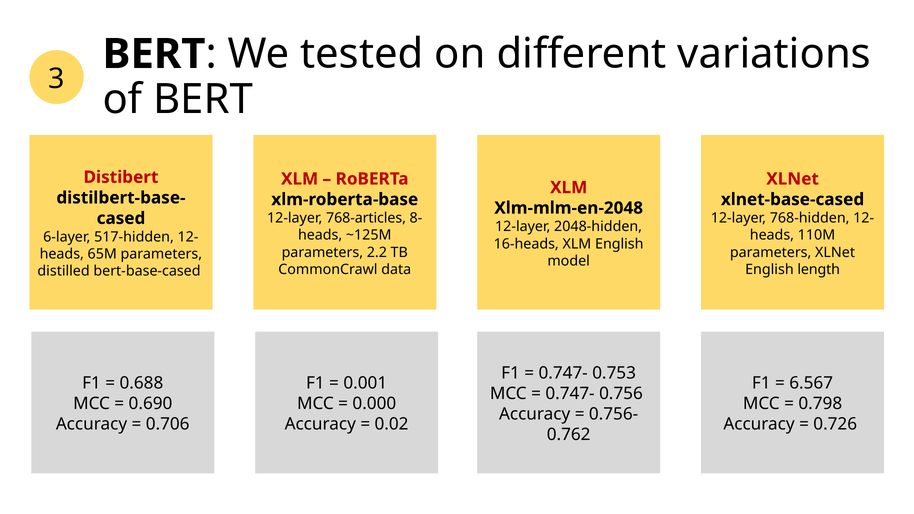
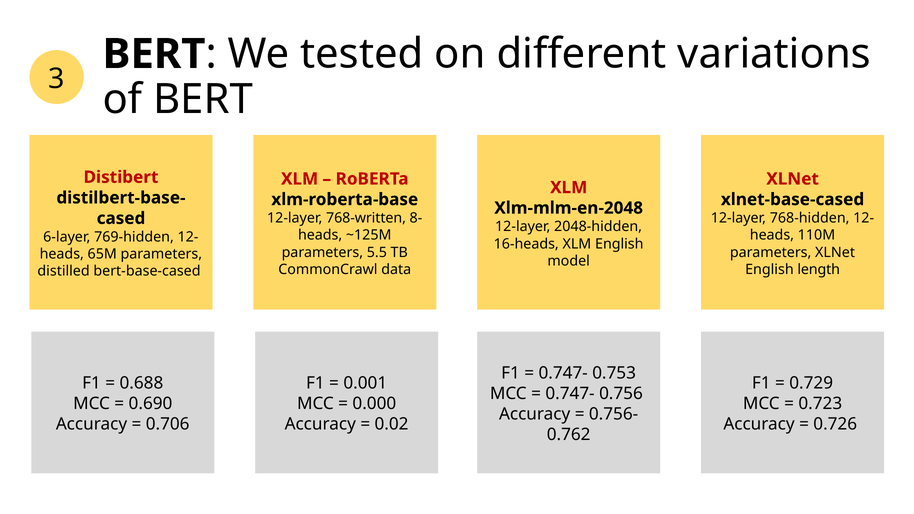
768-articles: 768-articles -> 768-written
517-hidden: 517-hidden -> 769-hidden
2.2: 2.2 -> 5.5
6.567: 6.567 -> 0.729
0.798: 0.798 -> 0.723
